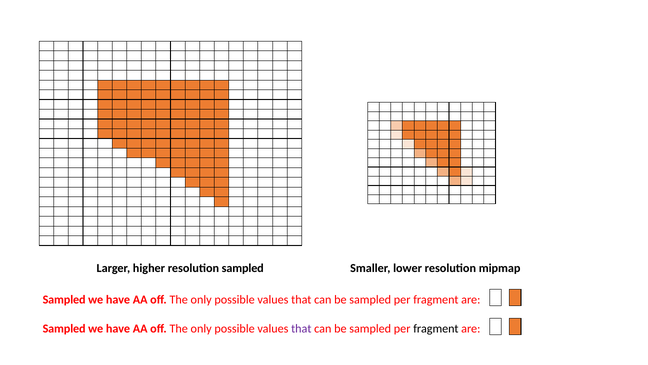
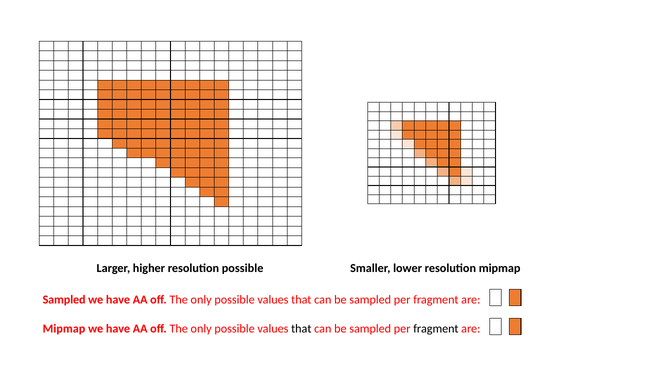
resolution sampled: sampled -> possible
Sampled at (64, 328): Sampled -> Mipmap
that at (301, 328) colour: purple -> black
